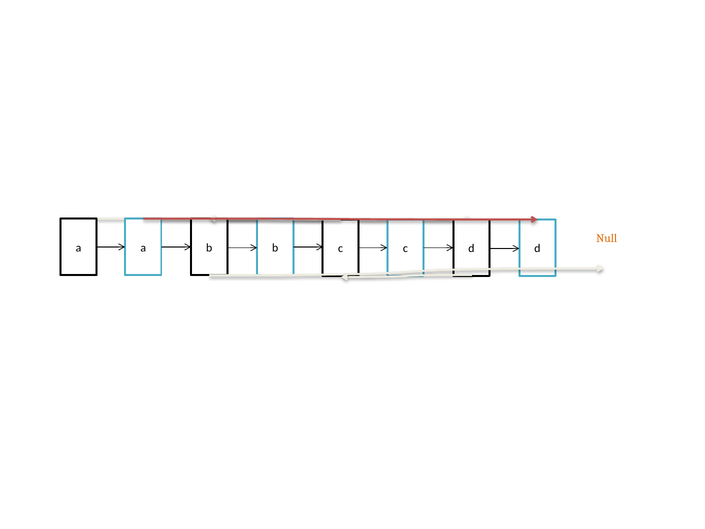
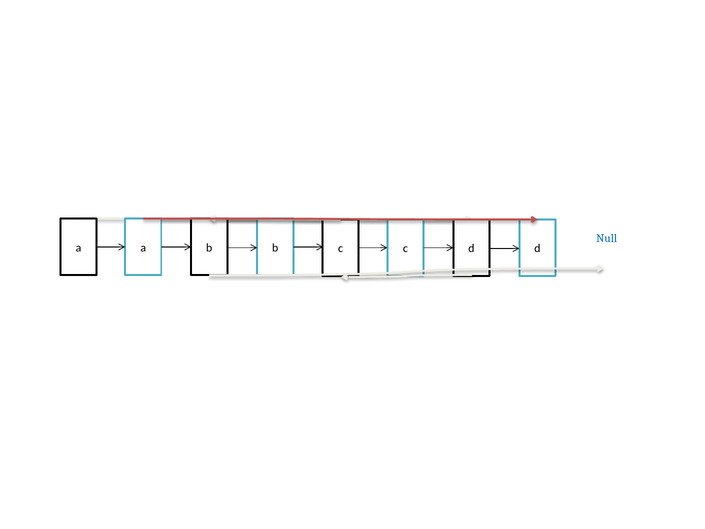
Null colour: orange -> blue
